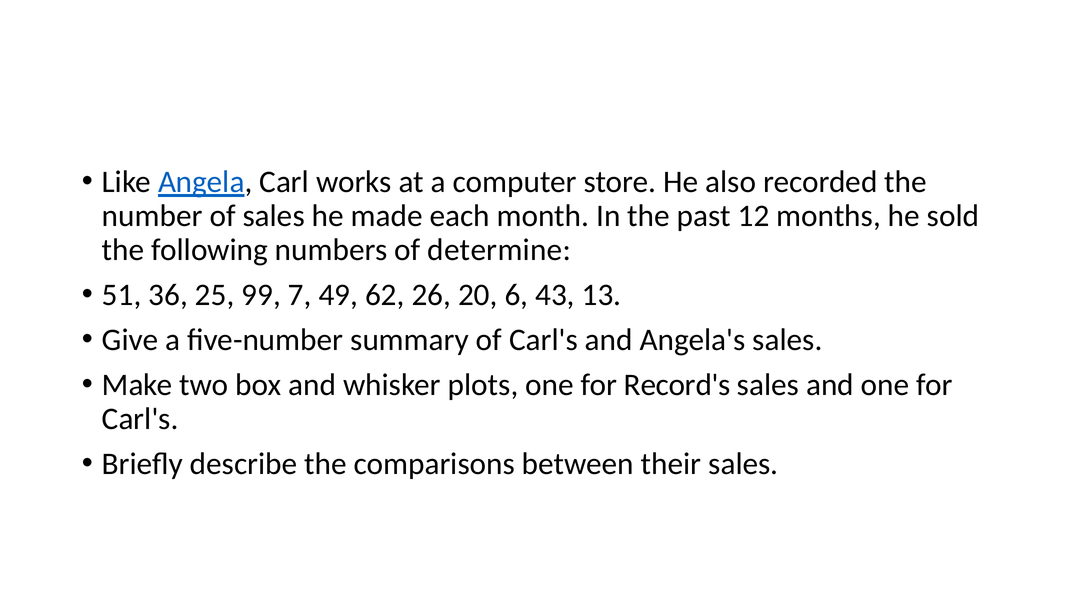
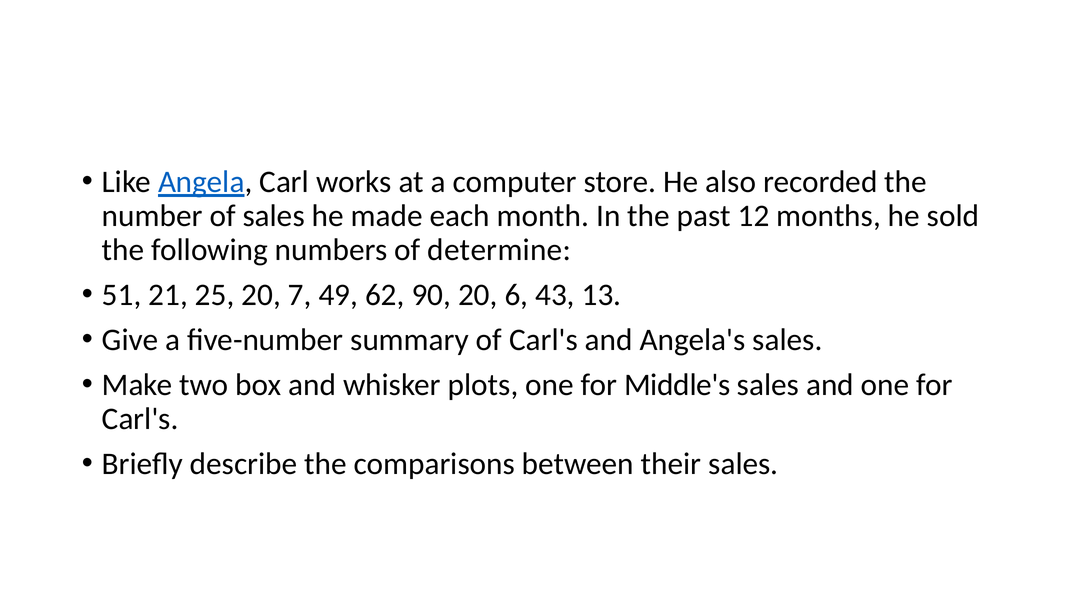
36: 36 -> 21
25 99: 99 -> 20
26: 26 -> 90
Record's: Record's -> Middle's
